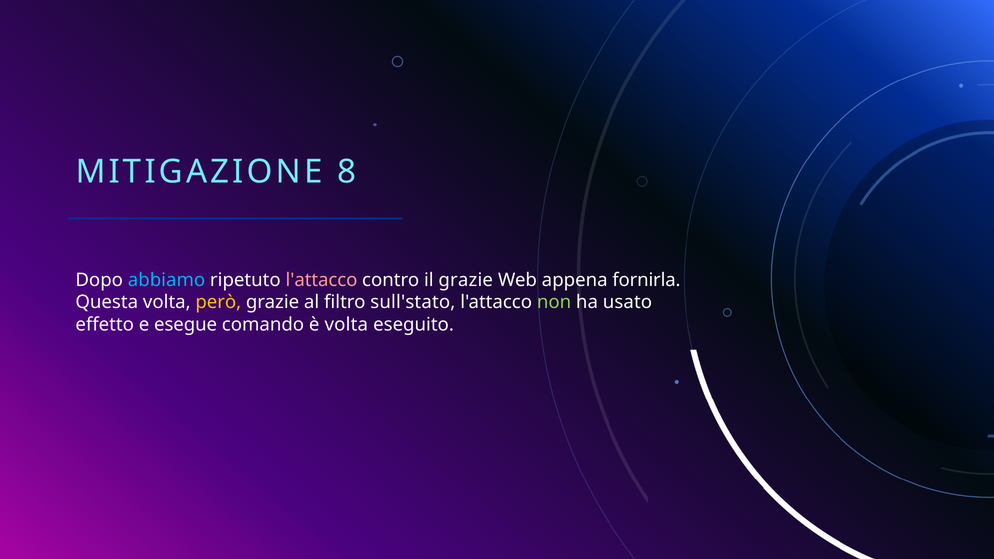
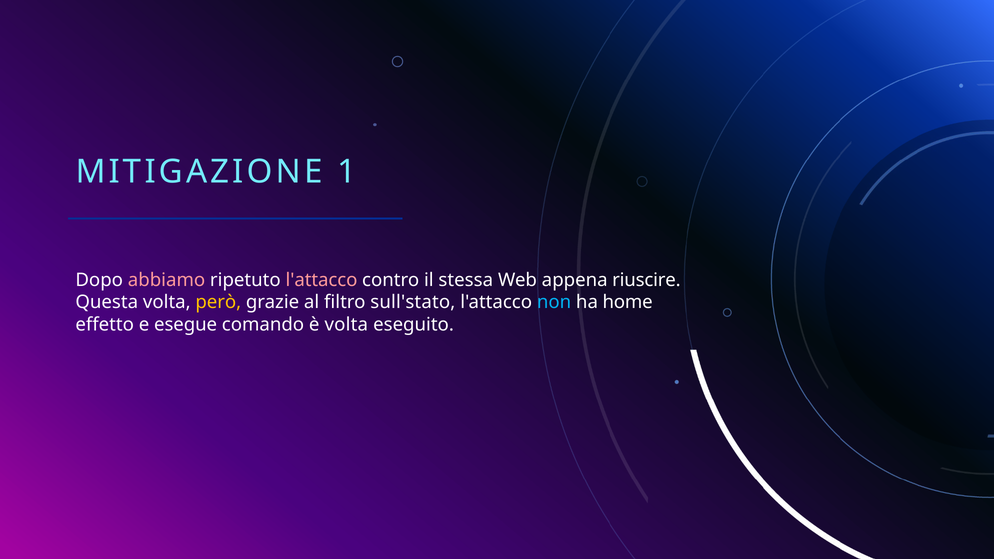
8: 8 -> 1
abbiamo colour: light blue -> pink
il grazie: grazie -> stessa
fornirla: fornirla -> riuscire
non colour: light green -> light blue
usato: usato -> home
